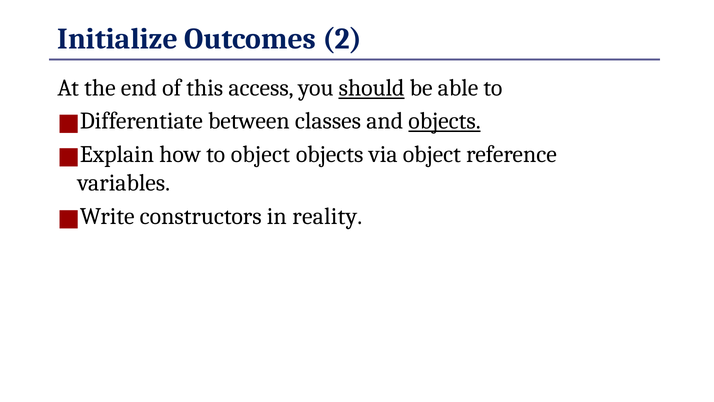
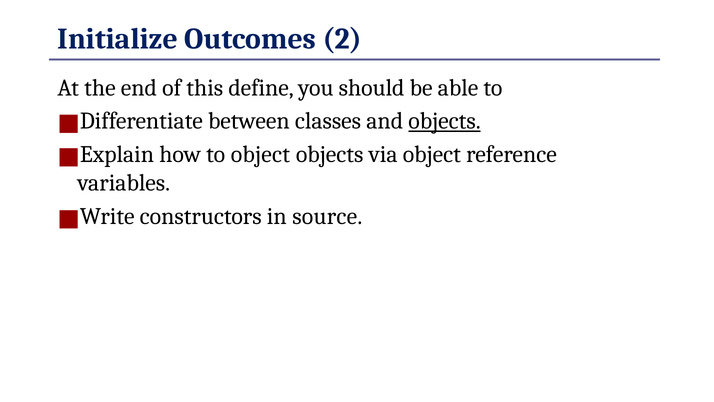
access: access -> define
should underline: present -> none
reality: reality -> source
